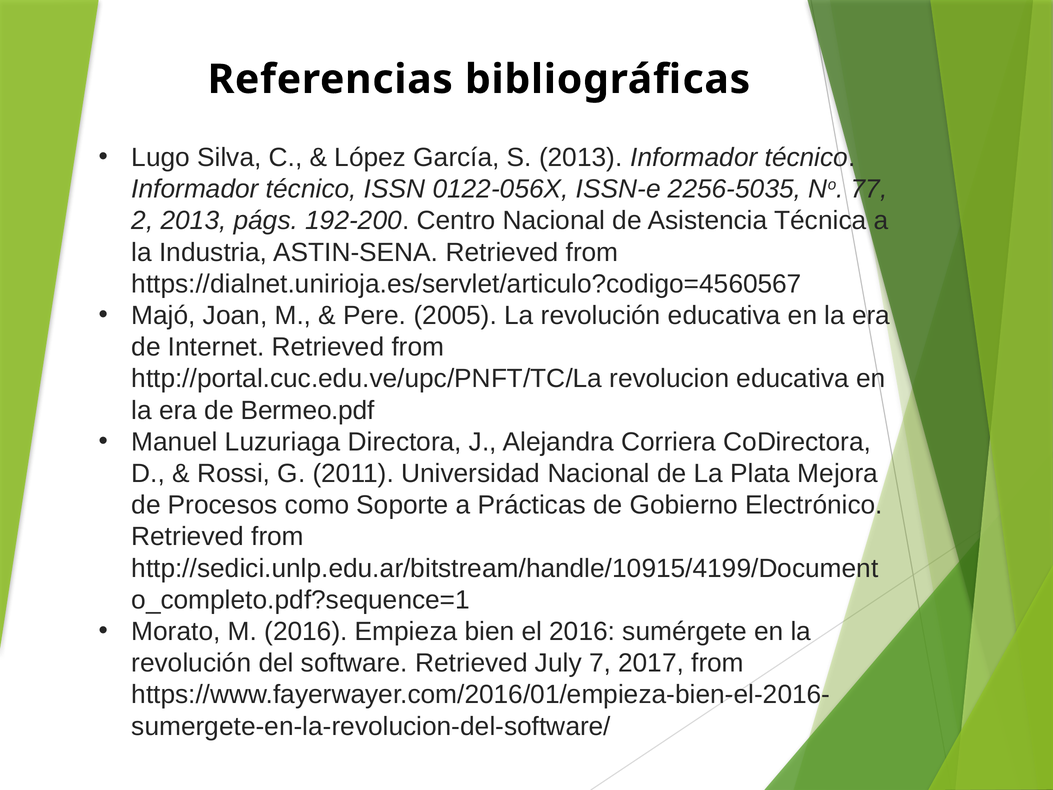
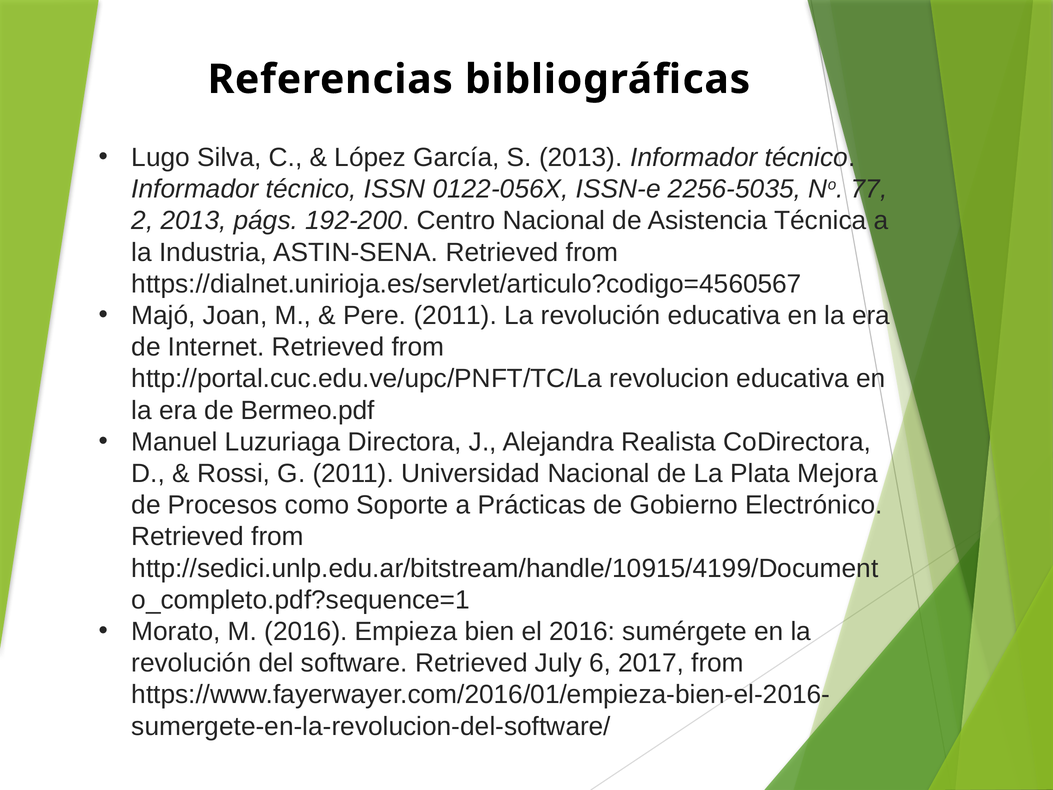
Pere 2005: 2005 -> 2011
Corriera: Corriera -> Realista
7: 7 -> 6
